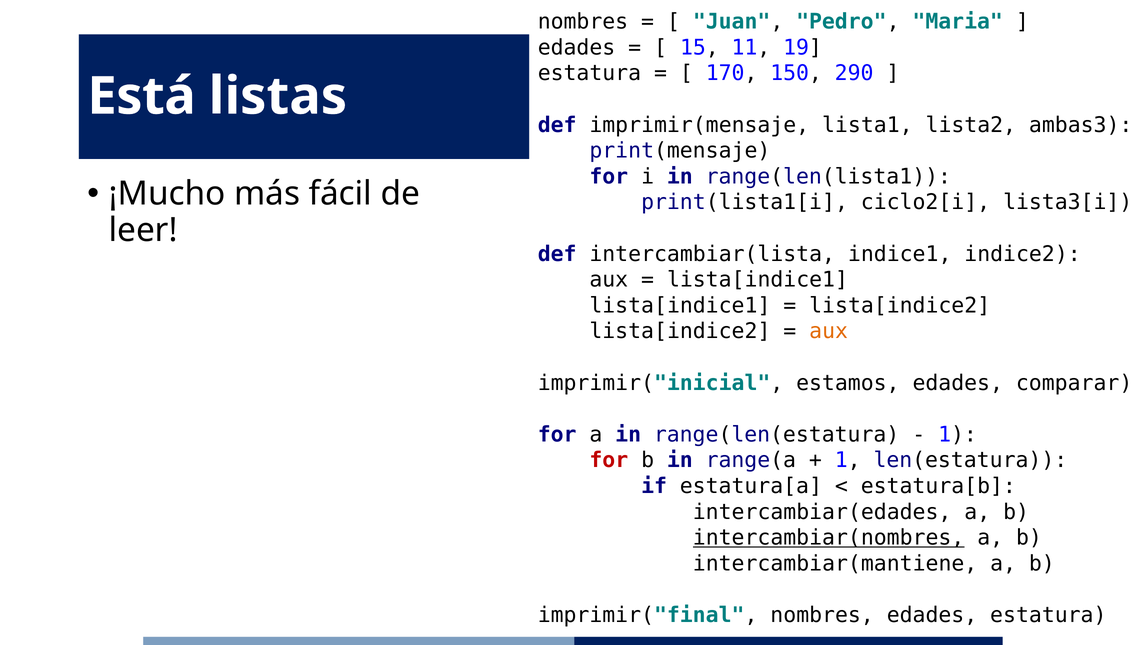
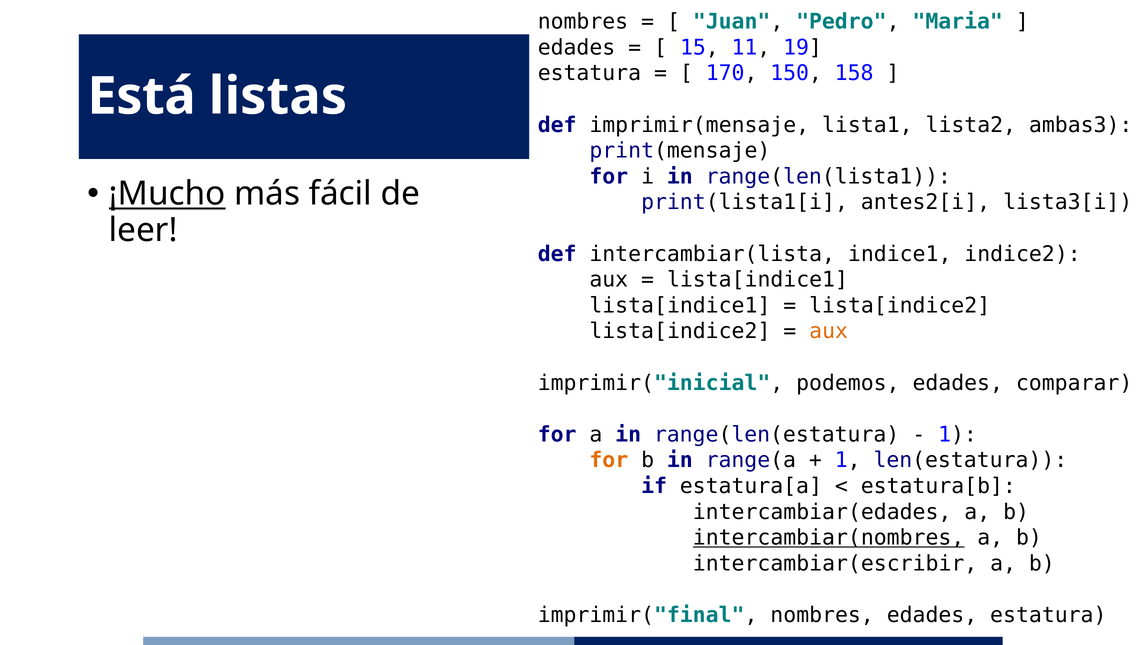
290: 290 -> 158
¡Mucho underline: none -> present
ciclo2[i: ciclo2[i -> antes2[i
estamos: estamos -> podemos
for at (609, 460) colour: red -> orange
intercambiar(mantiene: intercambiar(mantiene -> intercambiar(escribir
